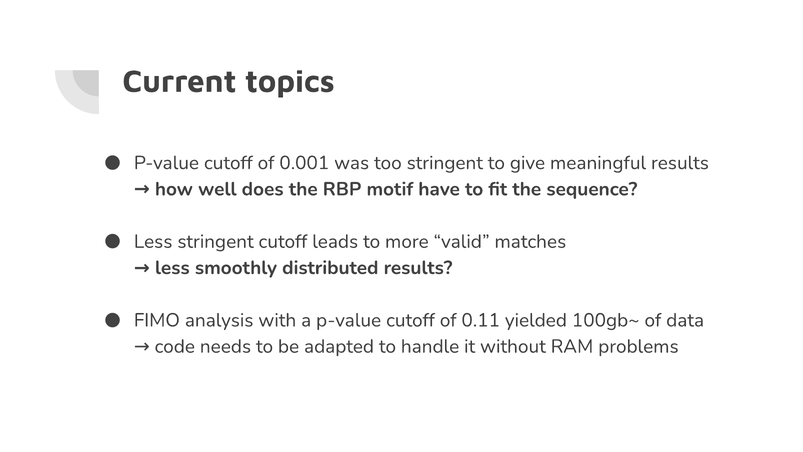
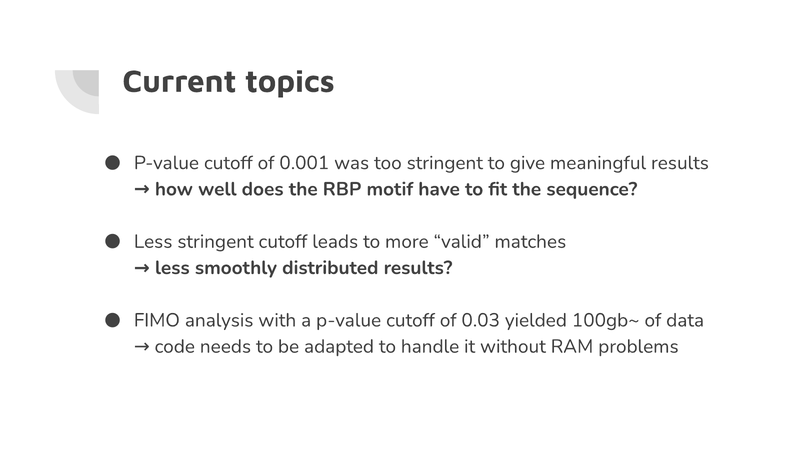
0.11: 0.11 -> 0.03
